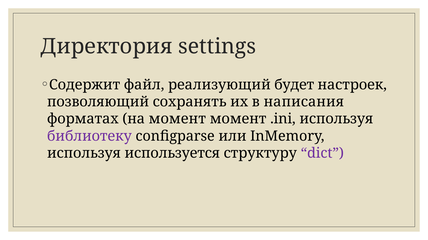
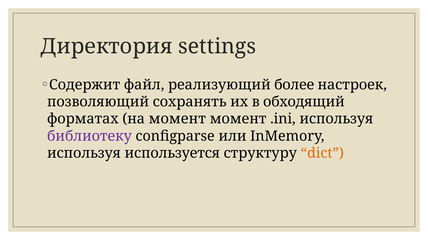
будет: будет -> более
написания: написания -> обходящий
dict colour: purple -> orange
